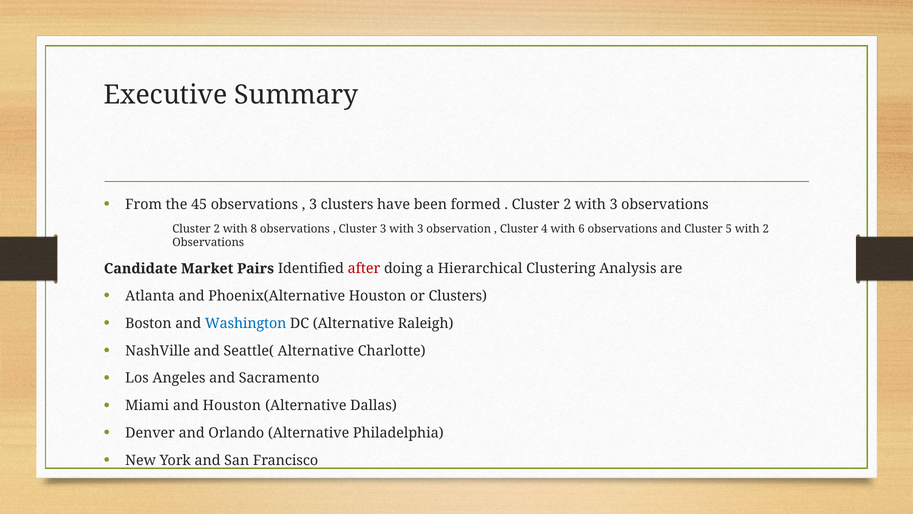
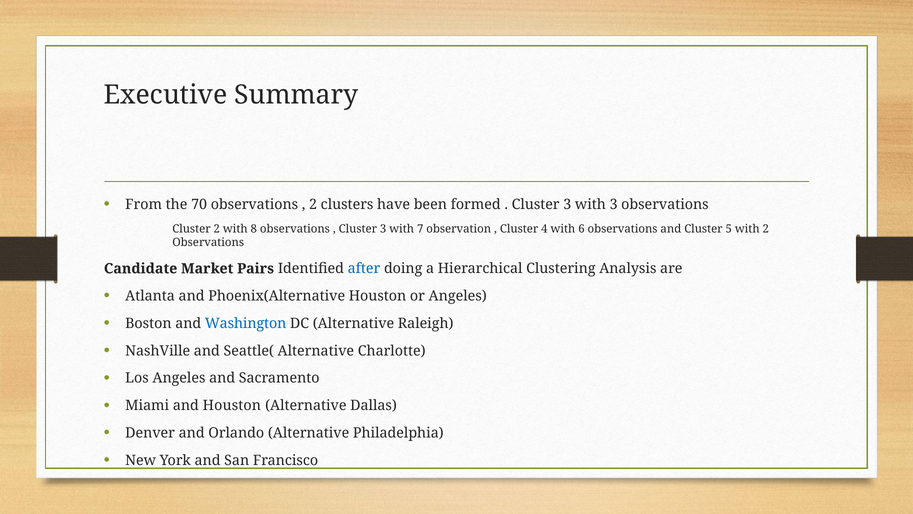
45: 45 -> 70
3 at (313, 204): 3 -> 2
2 at (567, 204): 2 -> 3
3 with 3: 3 -> 7
after colour: red -> blue
or Clusters: Clusters -> Angeles
